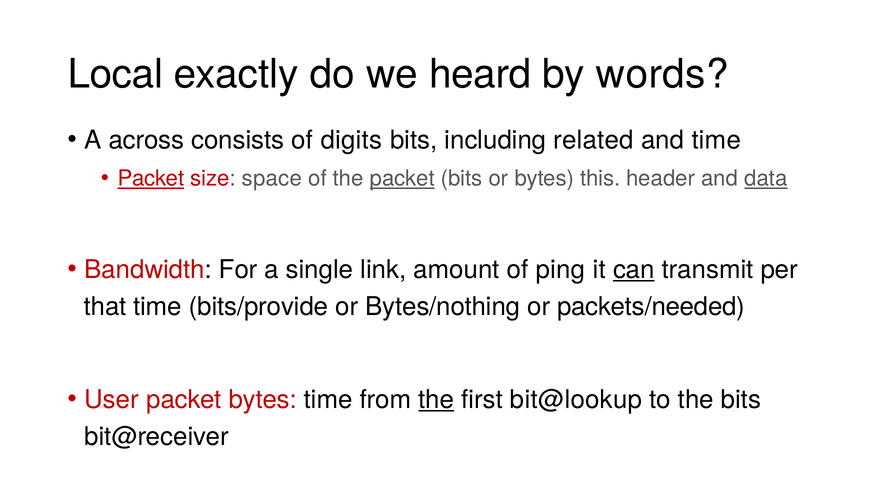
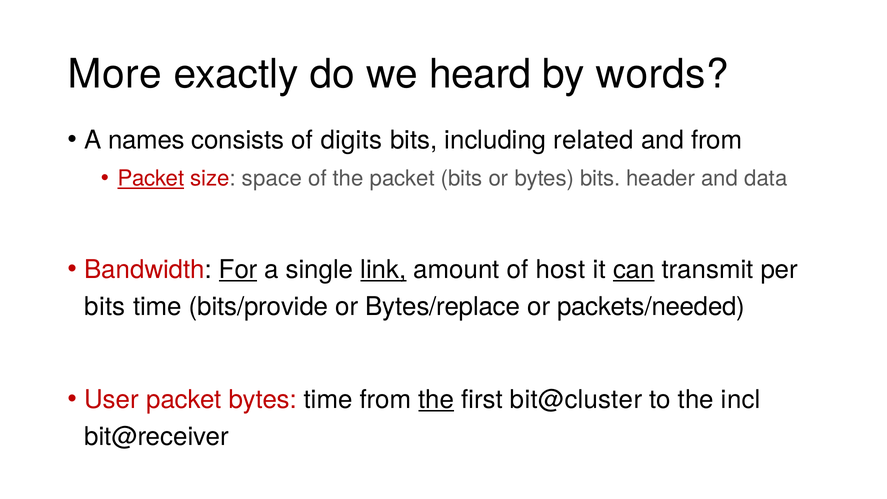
Local: Local -> More
across: across -> names
and time: time -> from
packet at (402, 179) underline: present -> none
bytes this: this -> bits
data underline: present -> none
For underline: none -> present
link underline: none -> present
ping: ping -> host
that at (105, 307): that -> bits
Bytes/nothing: Bytes/nothing -> Bytes/replace
bit@lookup: bit@lookup -> bit@cluster
the bits: bits -> incl
